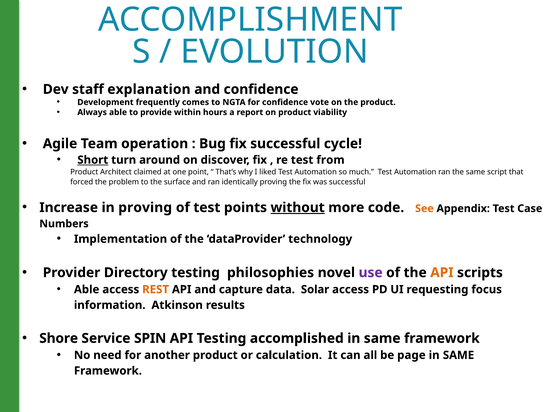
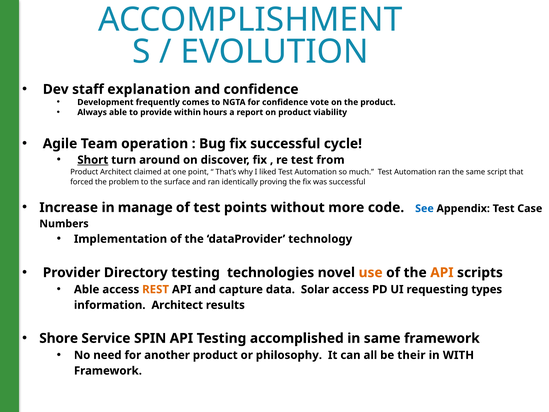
in proving: proving -> manage
without underline: present -> none
See colour: orange -> blue
philosophies: philosophies -> technologies
use colour: purple -> orange
focus: focus -> types
information Atkinson: Atkinson -> Architect
calculation: calculation -> philosophy
page: page -> their
SAME at (458, 355): SAME -> WITH
